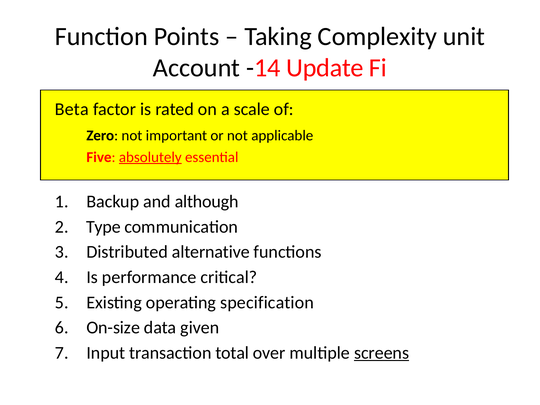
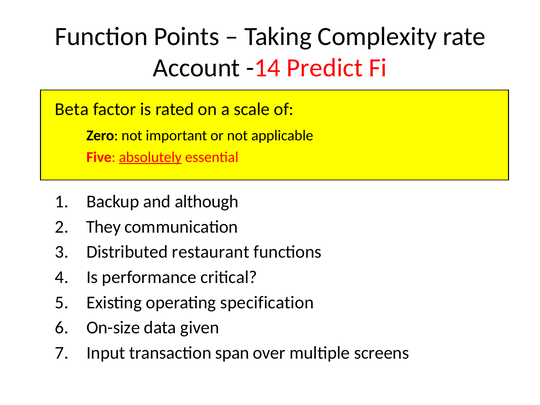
unit: unit -> rate
Update: Update -> Predict
Type: Type -> They
alternative: alternative -> restaurant
total: total -> span
screens underline: present -> none
